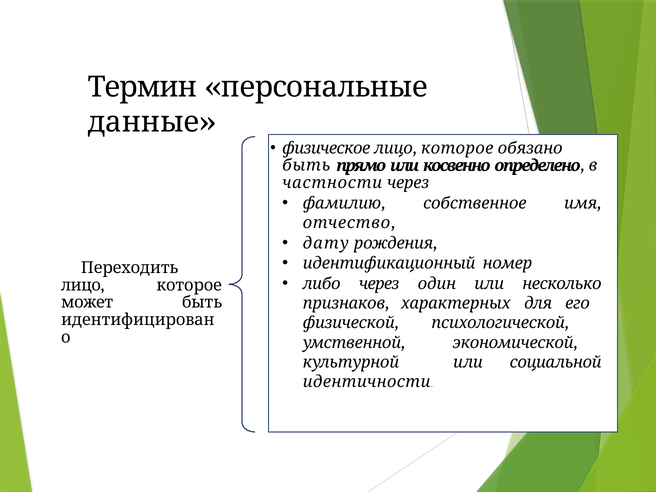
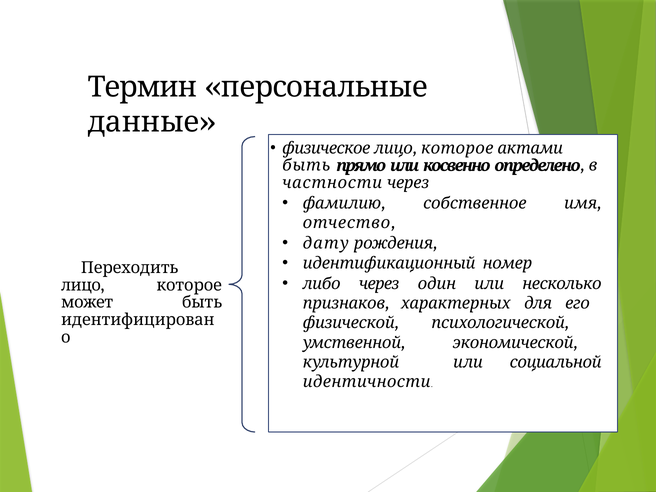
обязано: обязано -> актами
